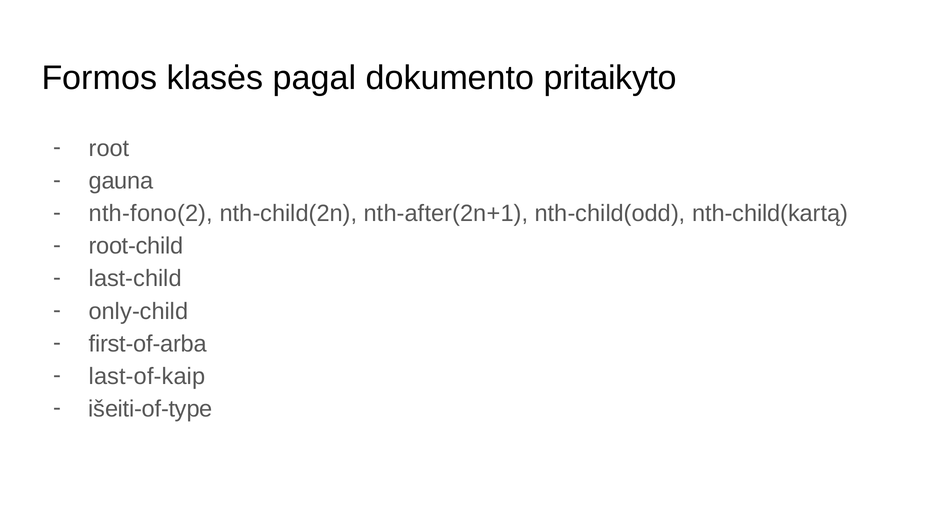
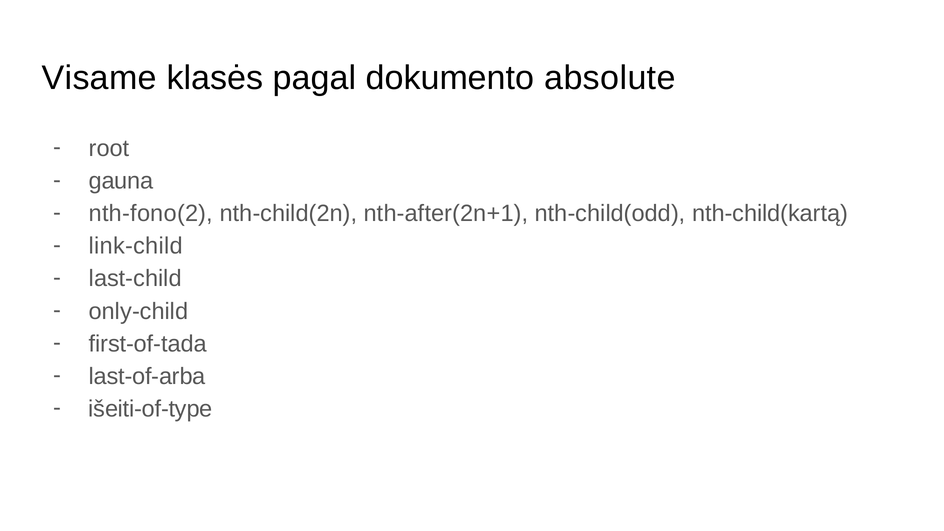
Formos: Formos -> Visame
pritaikyto: pritaikyto -> absolute
root-child: root-child -> link-child
first-of-arba: first-of-arba -> first-of-tada
last-of-kaip: last-of-kaip -> last-of-arba
